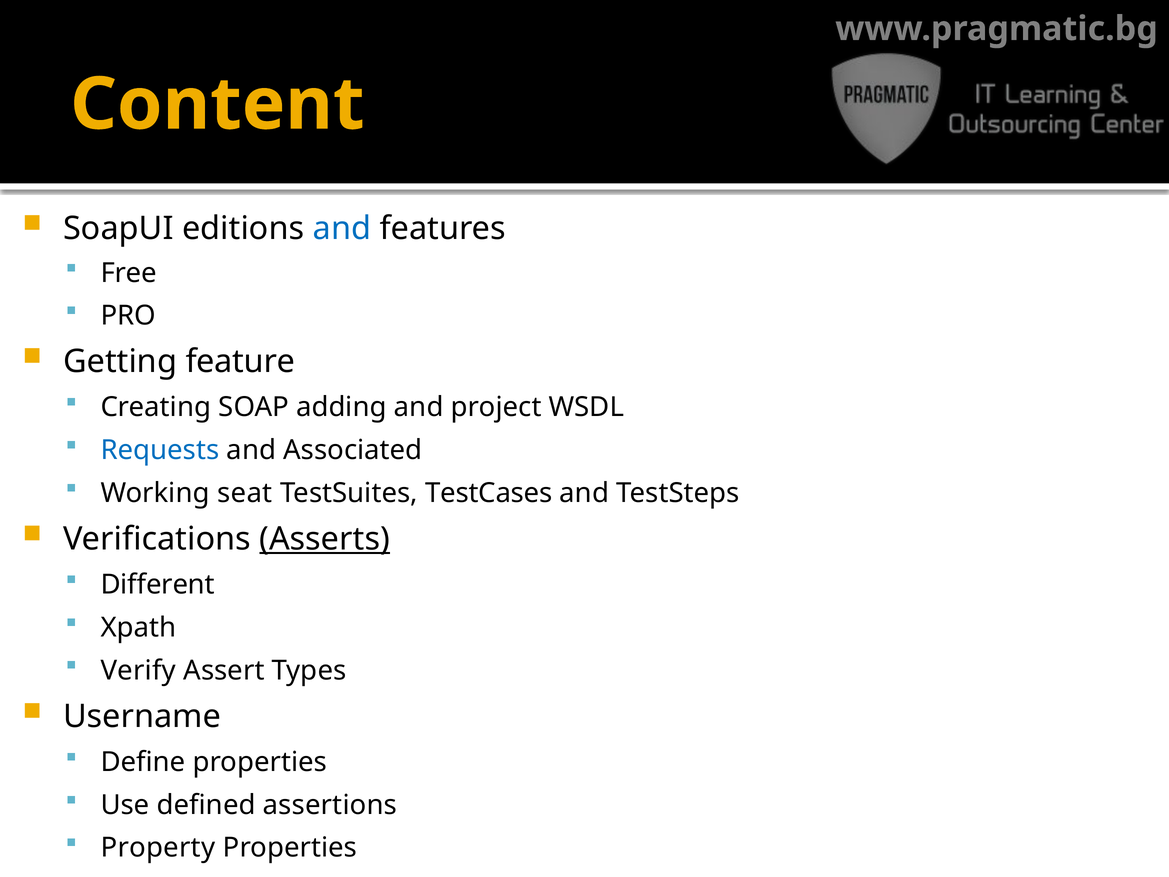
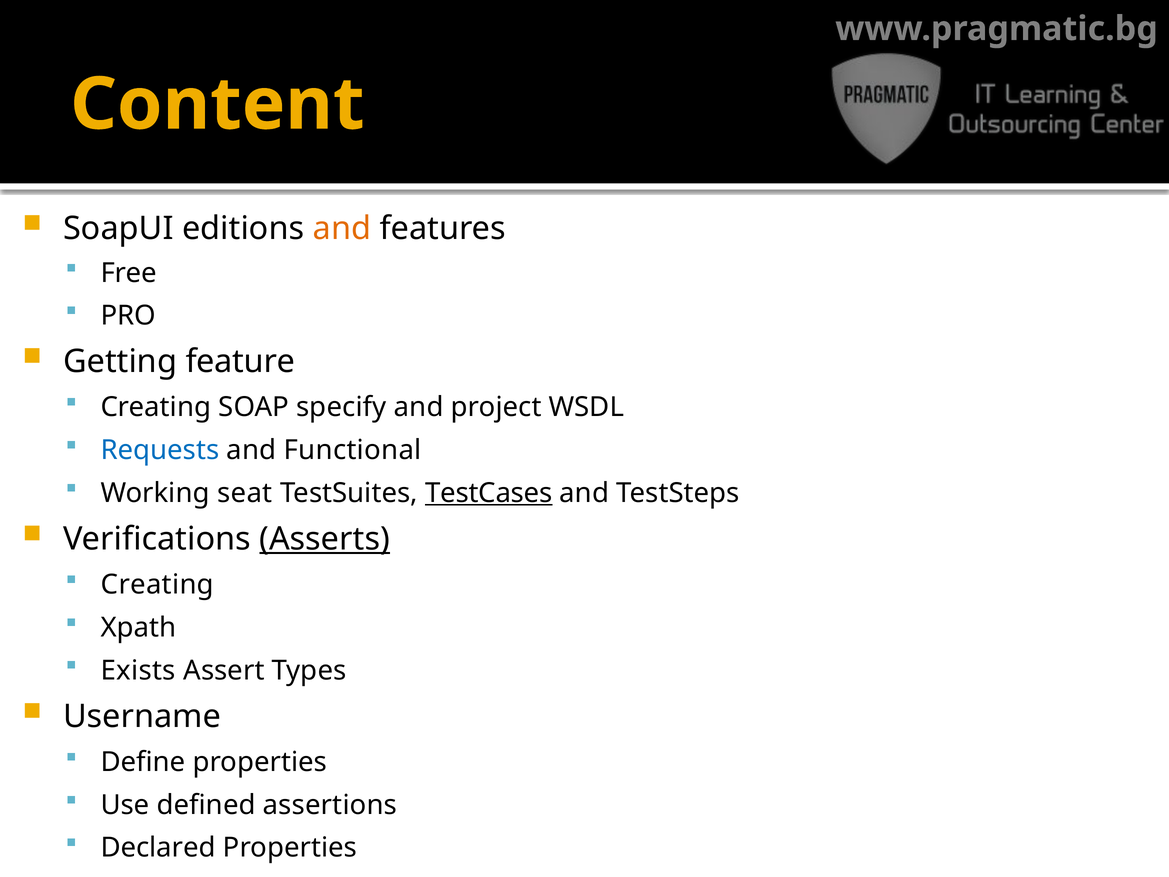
and at (342, 228) colour: blue -> orange
adding: adding -> specify
Associated: Associated -> Functional
TestCases underline: none -> present
Different at (158, 584): Different -> Creating
Verify: Verify -> Exists
Property: Property -> Declared
